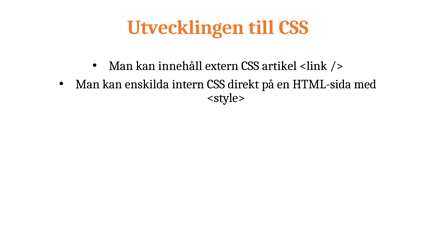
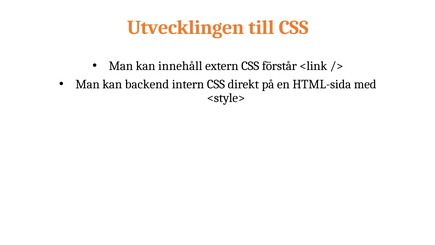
artikel: artikel -> förstår
enskilda: enskilda -> backend
